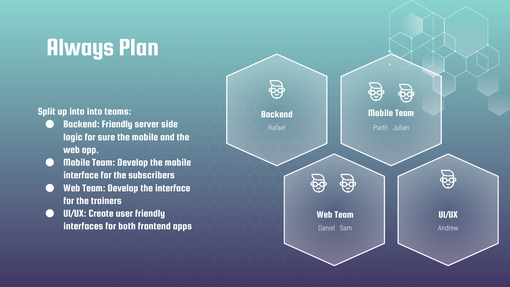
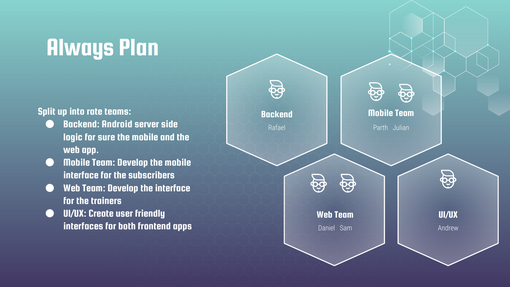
into into: into -> rate
Backend Friendly: Friendly -> Android
